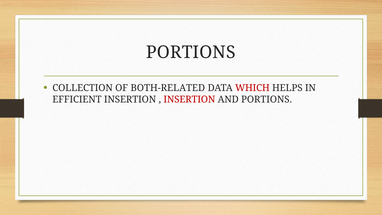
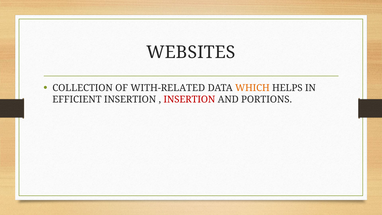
PORTIONS at (191, 52): PORTIONS -> WEBSITES
BOTH-RELATED: BOTH-RELATED -> WITH-RELATED
WHICH colour: red -> orange
